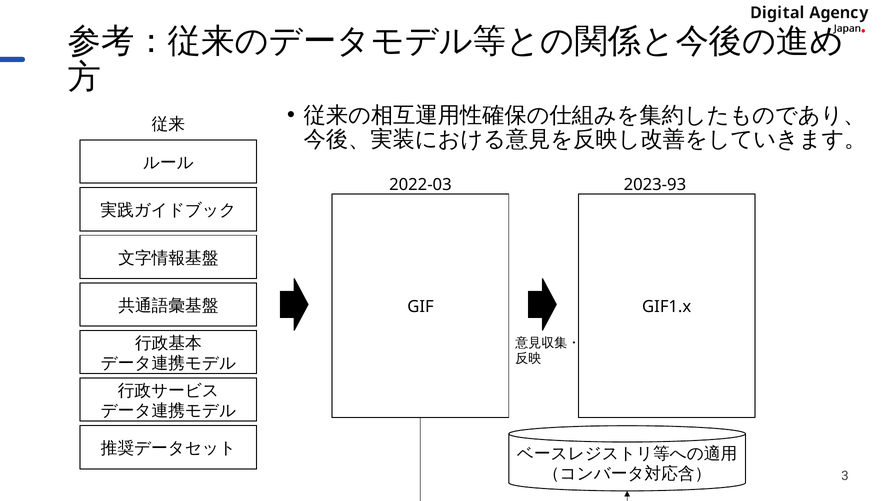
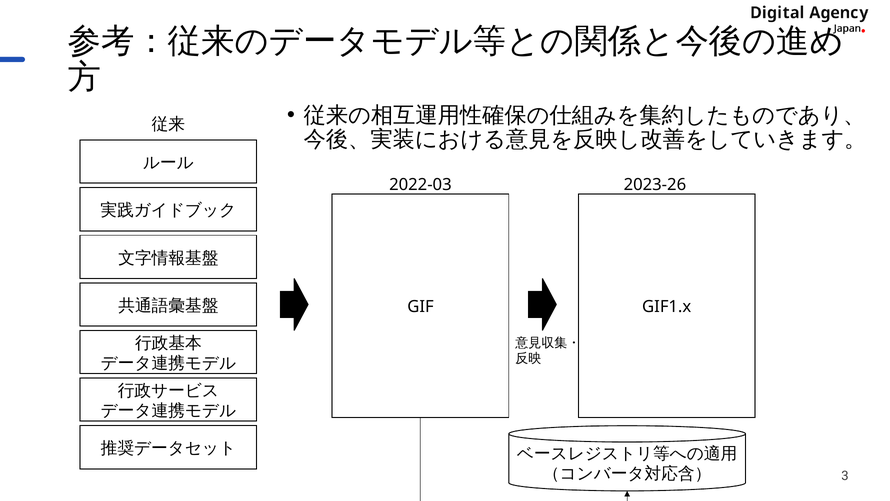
2023-93: 2023-93 -> 2023-26
